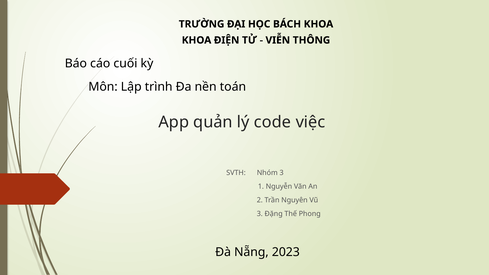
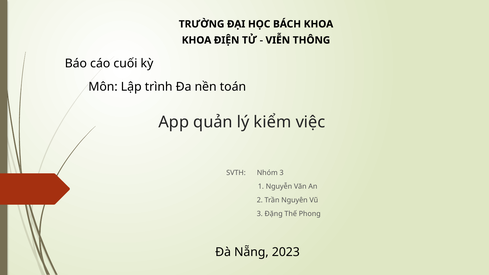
code: code -> kiểm
